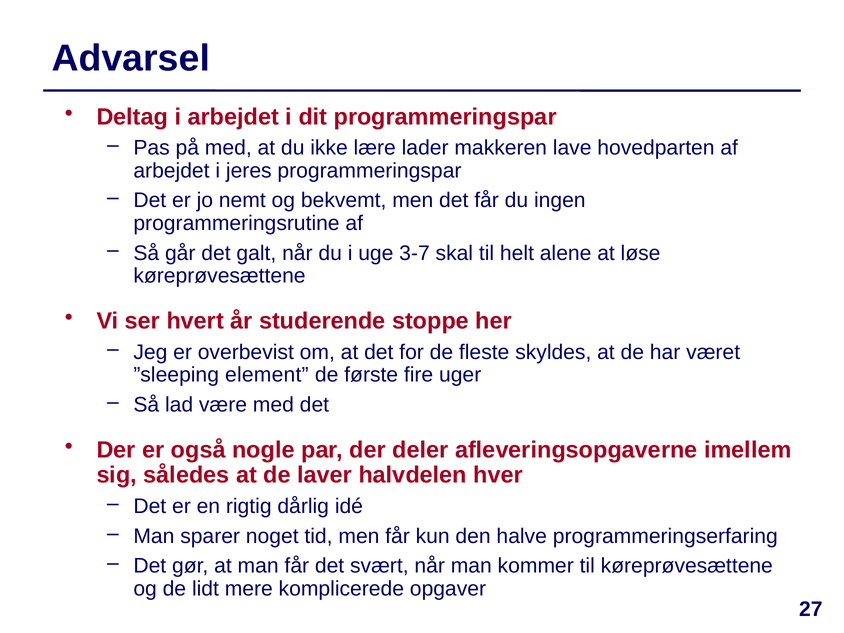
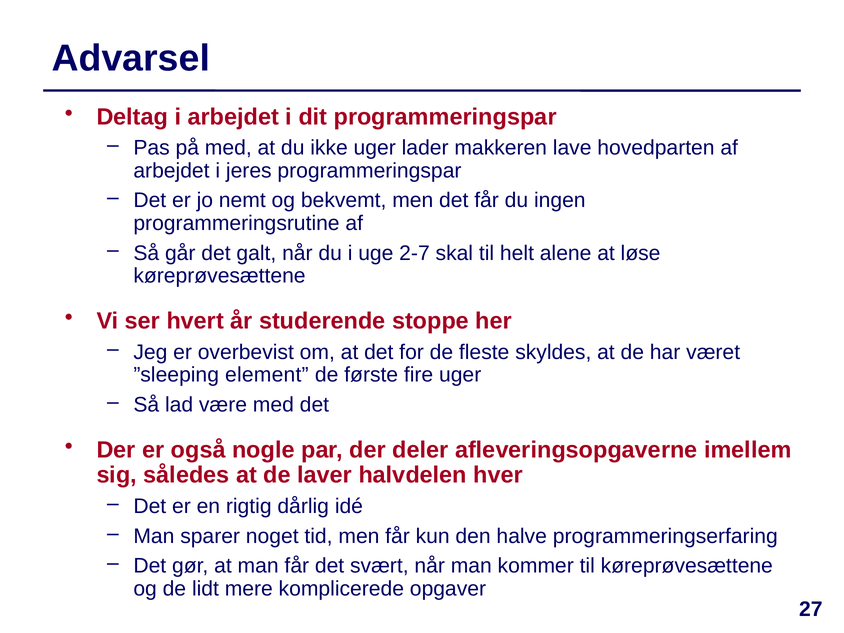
ikke lære: lære -> uger
3-7: 3-7 -> 2-7
